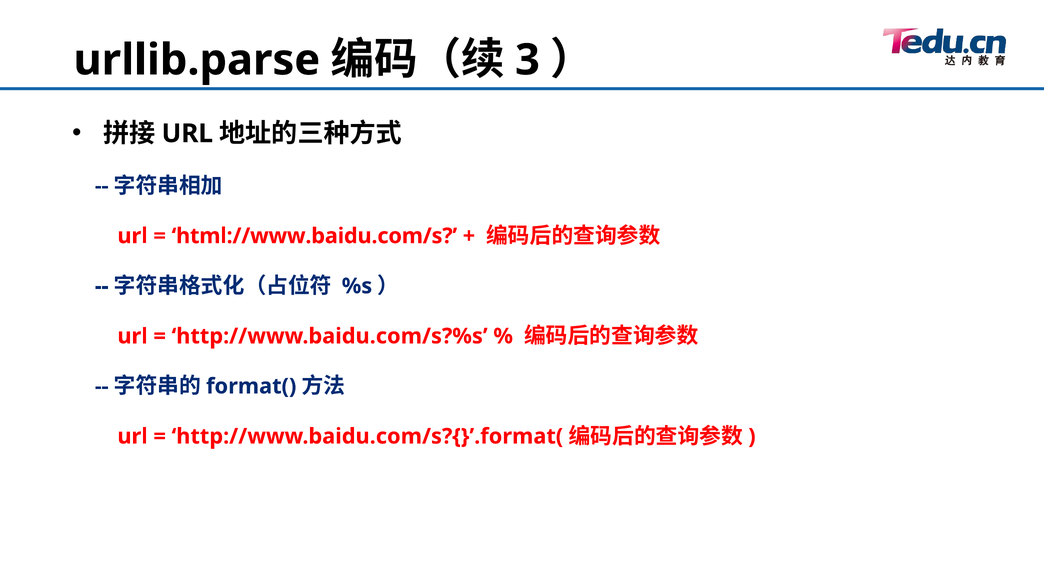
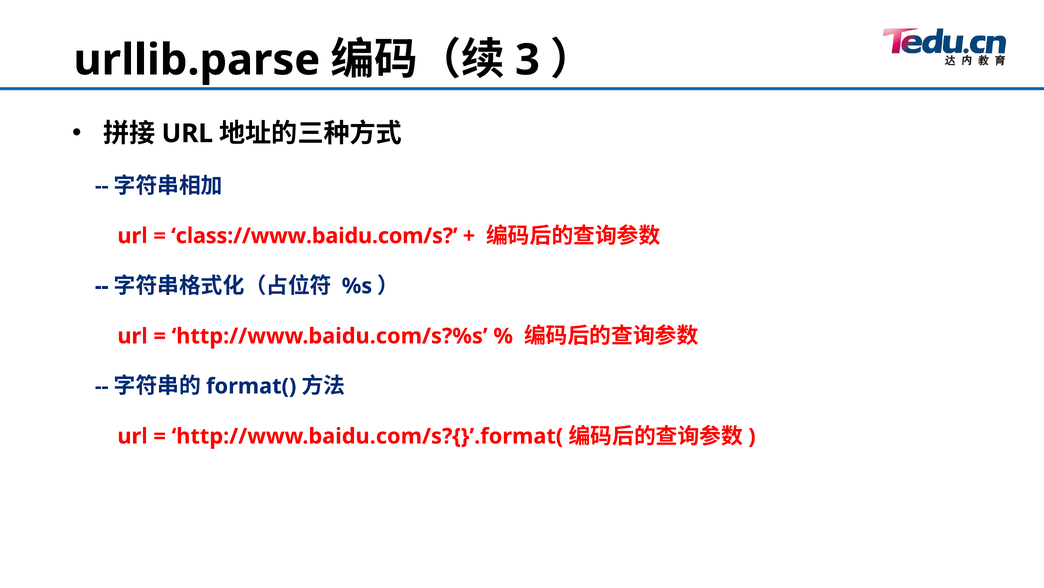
html://www.baidu.com/s: html://www.baidu.com/s -> class://www.baidu.com/s
